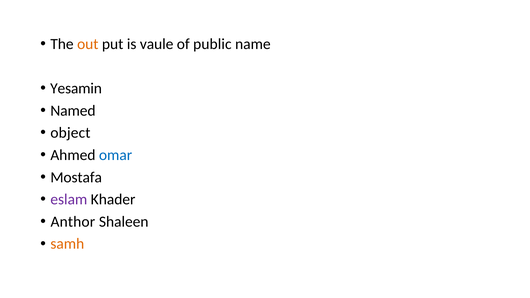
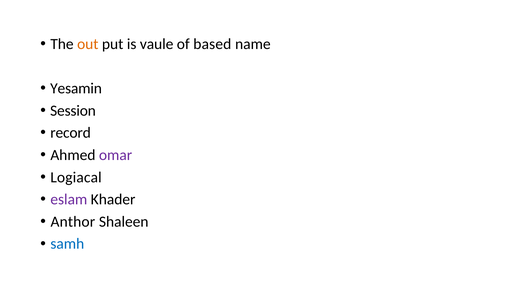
public: public -> based
Named: Named -> Session
object: object -> record
omar colour: blue -> purple
Mostafa: Mostafa -> Logiacal
samh colour: orange -> blue
